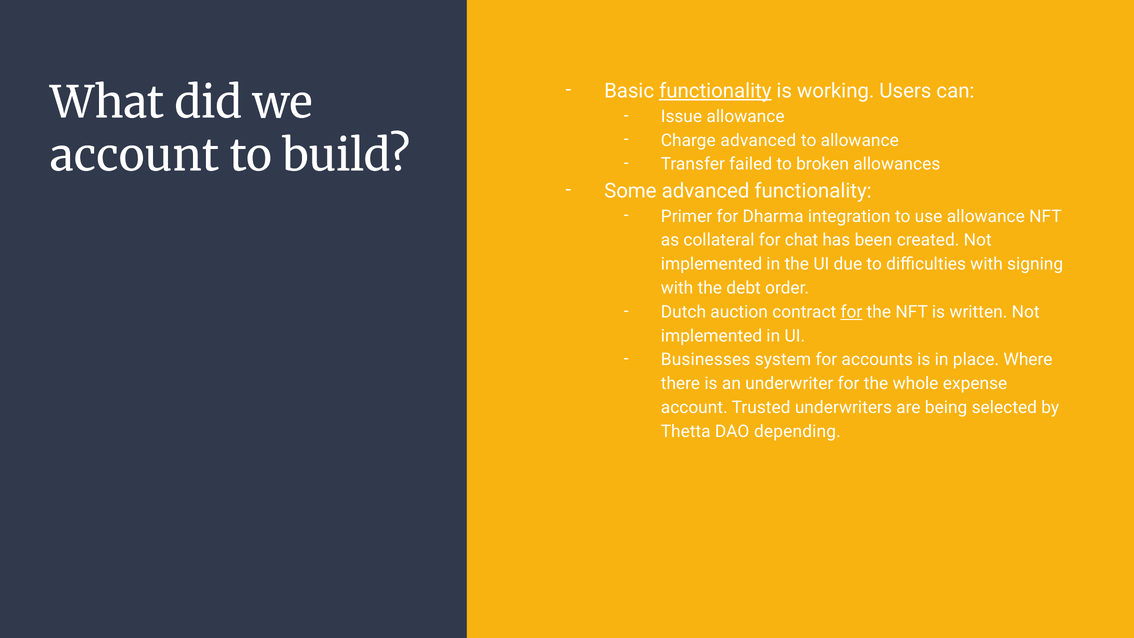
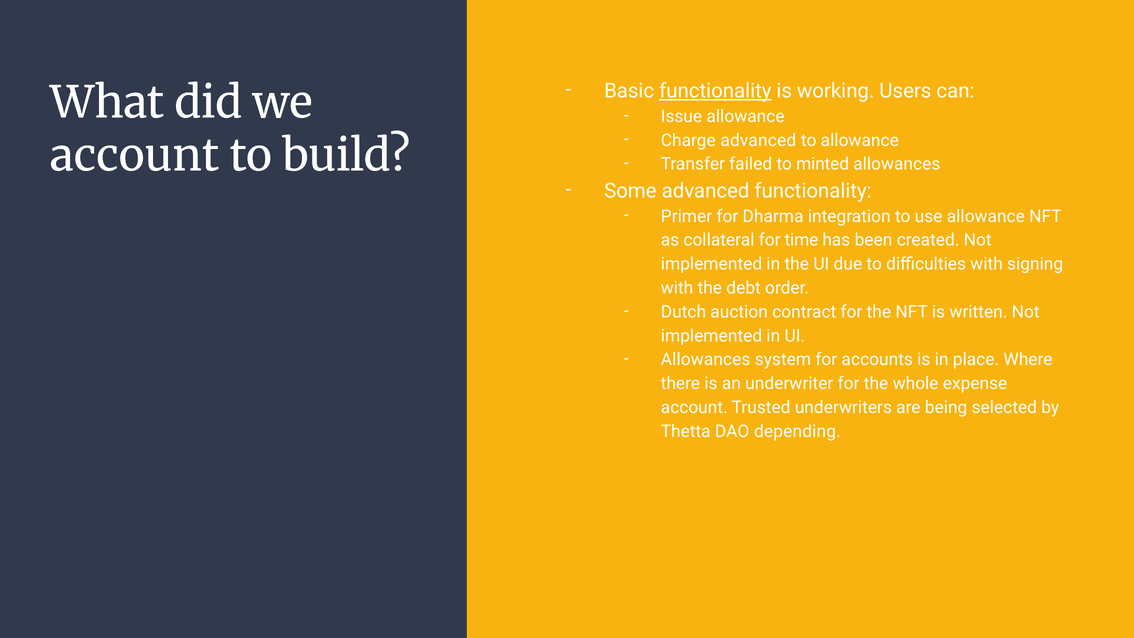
broken: broken -> minted
chat: chat -> time
for at (851, 312) underline: present -> none
Businesses at (706, 360): Businesses -> Allowances
